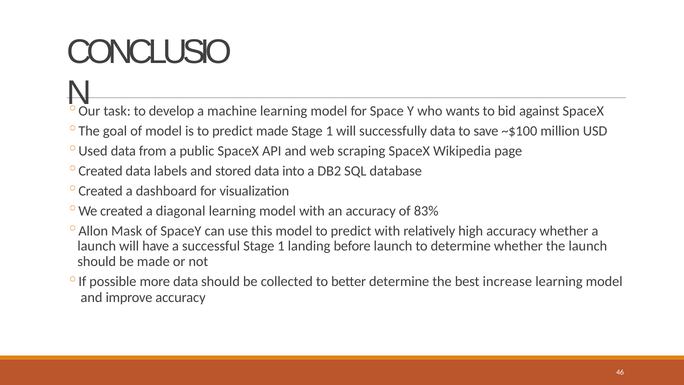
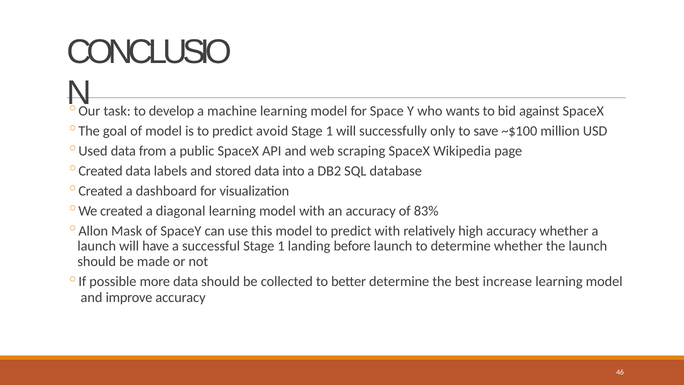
predict made: made -> avoid
successfully data: data -> only
